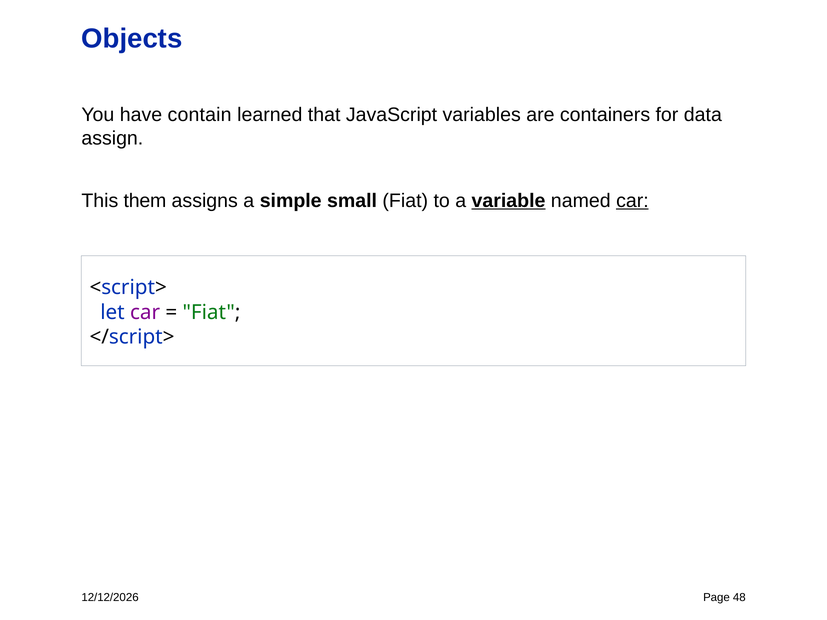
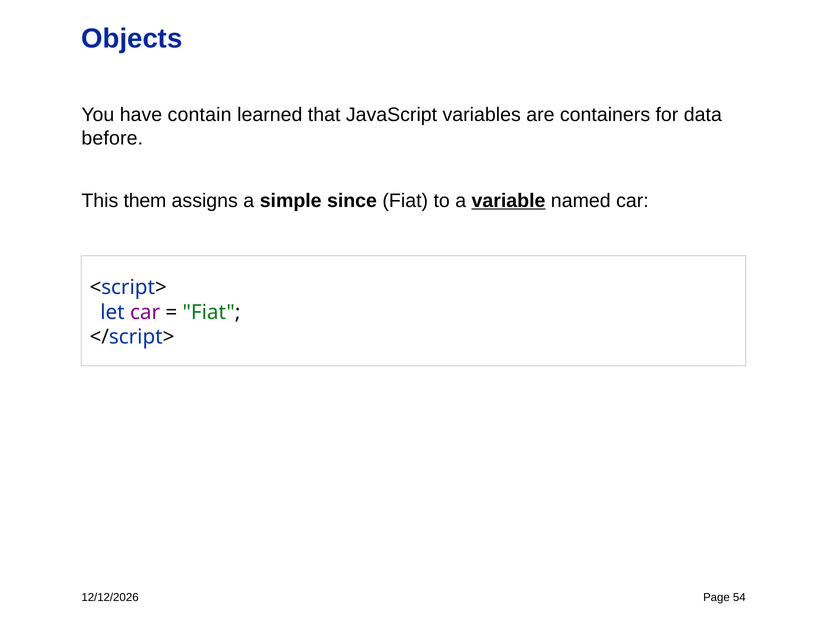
assign: assign -> before
small: small -> since
car at (632, 201) underline: present -> none
48: 48 -> 54
